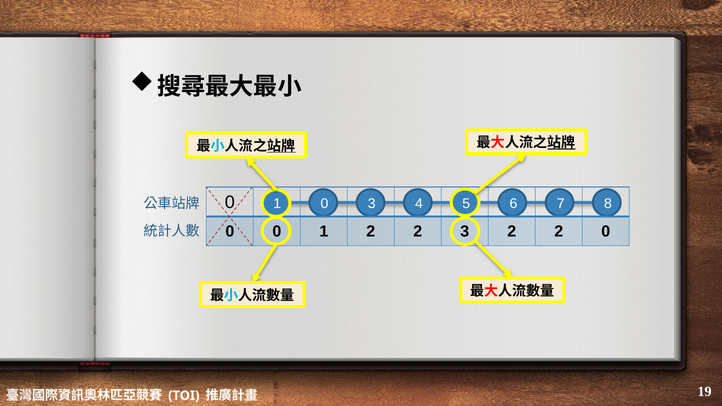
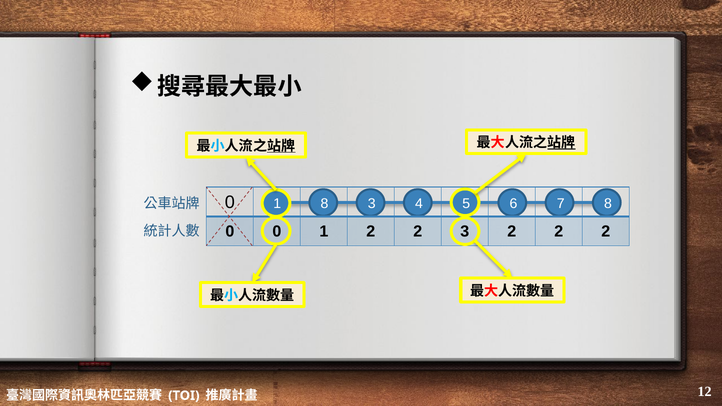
1 0: 0 -> 8
0 at (606, 231): 0 -> 2
19: 19 -> 12
